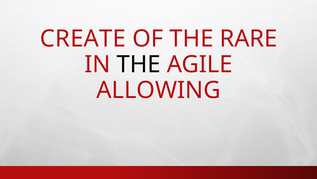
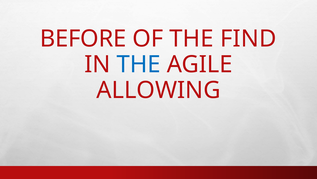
CREATE: CREATE -> BEFORE
RARE: RARE -> FIND
THE at (139, 64) colour: black -> blue
